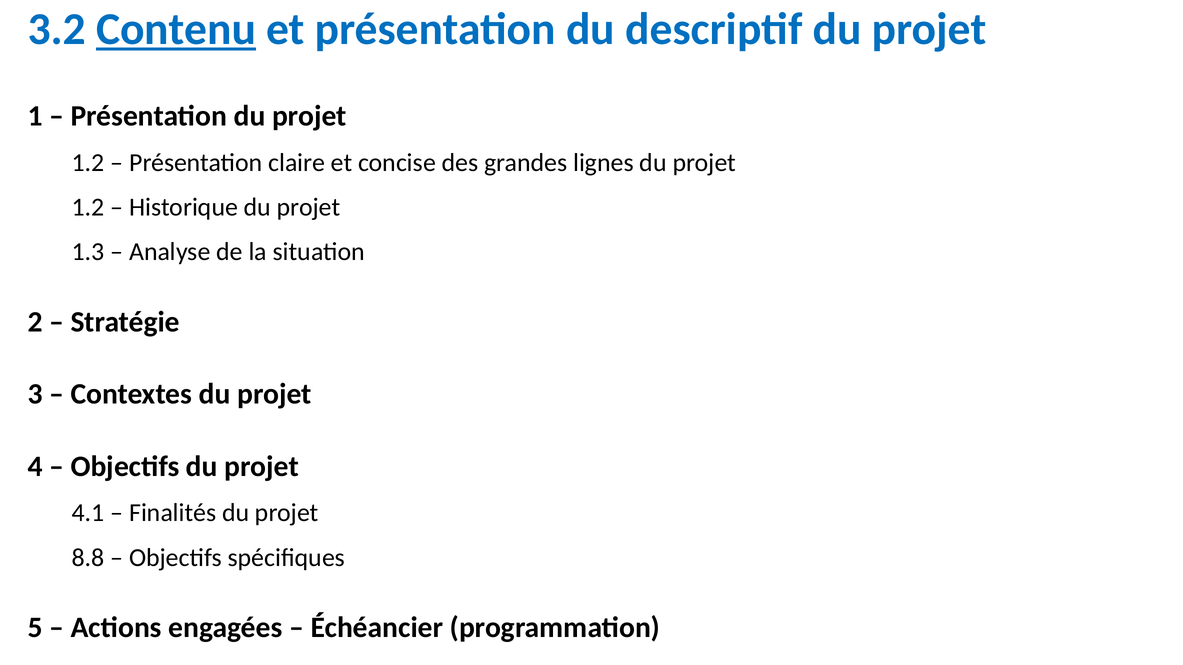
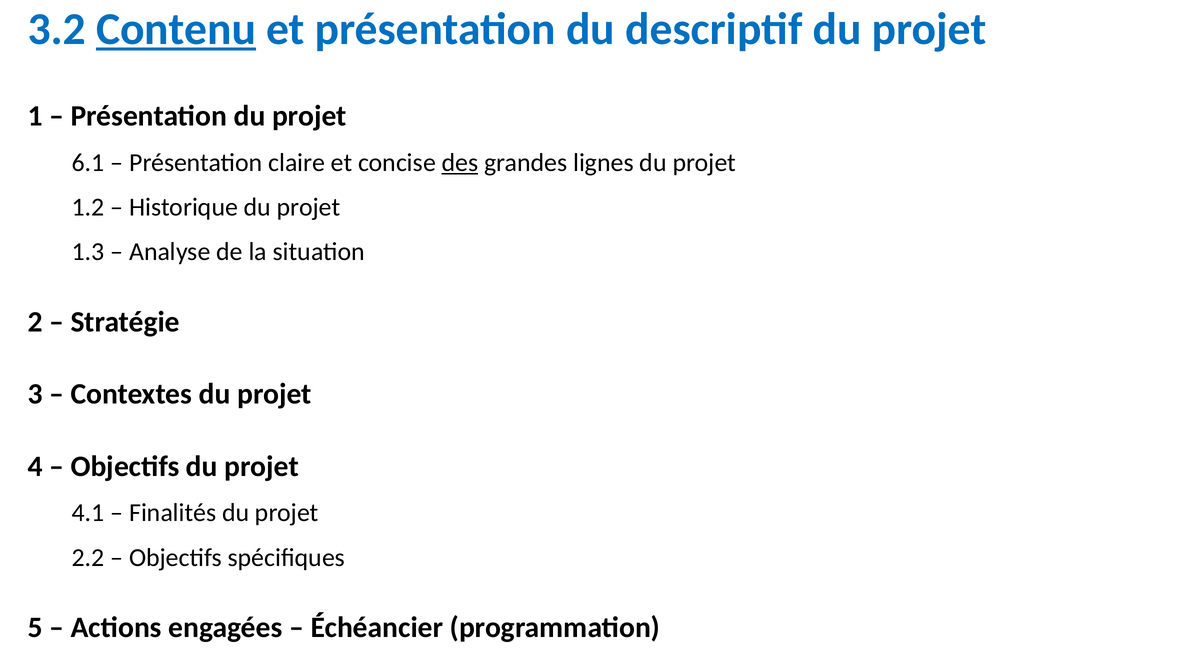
1.2 at (88, 163): 1.2 -> 6.1
des underline: none -> present
8.8: 8.8 -> 2.2
